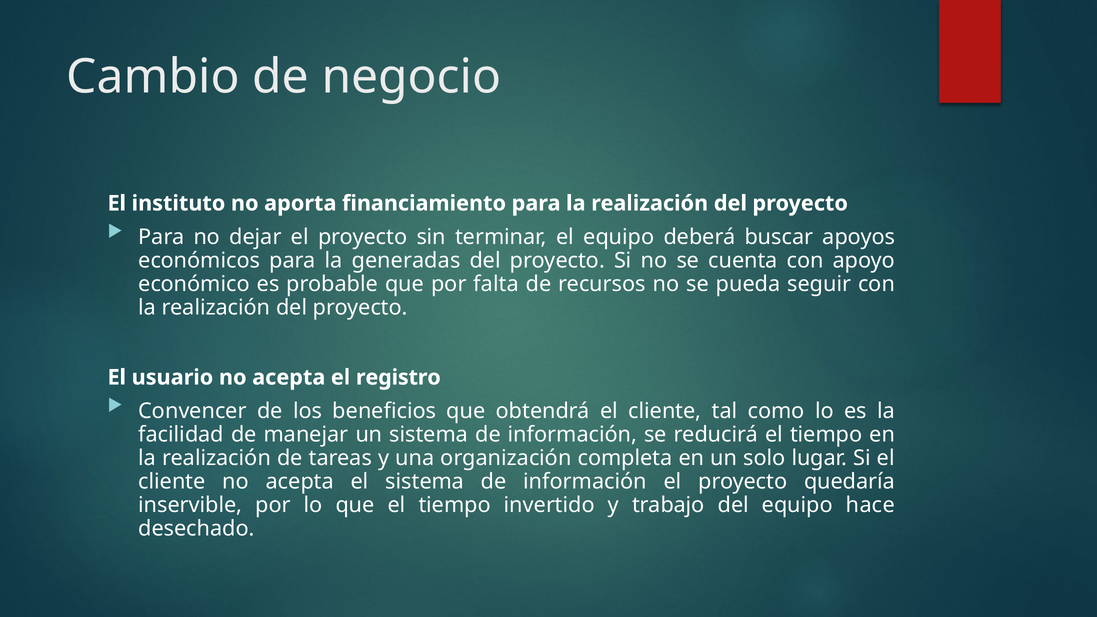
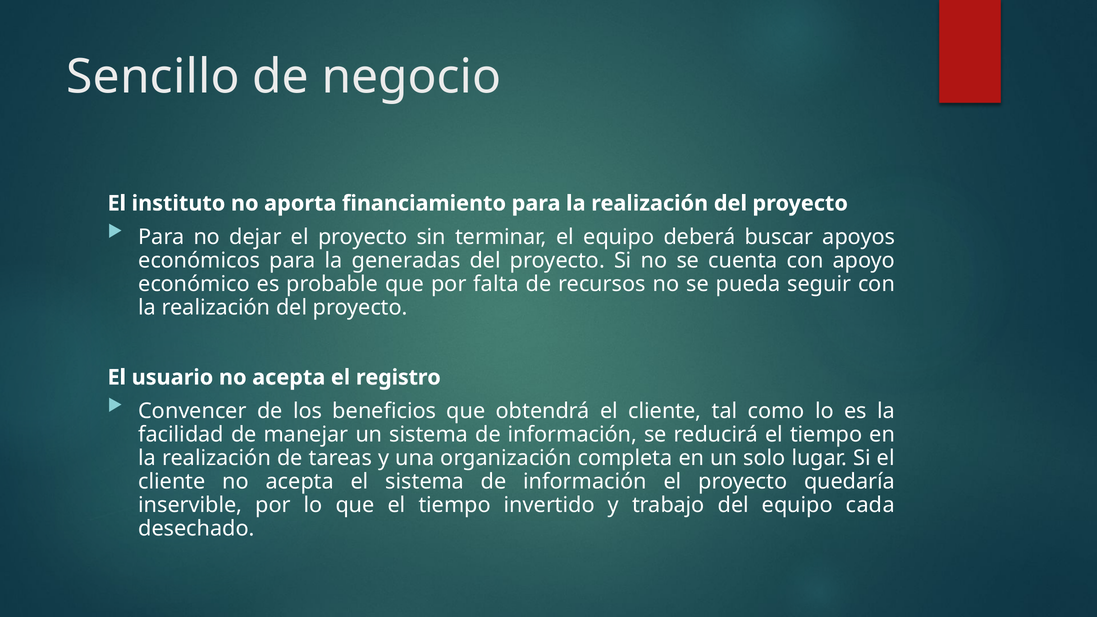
Cambio: Cambio -> Sencillo
hace: hace -> cada
